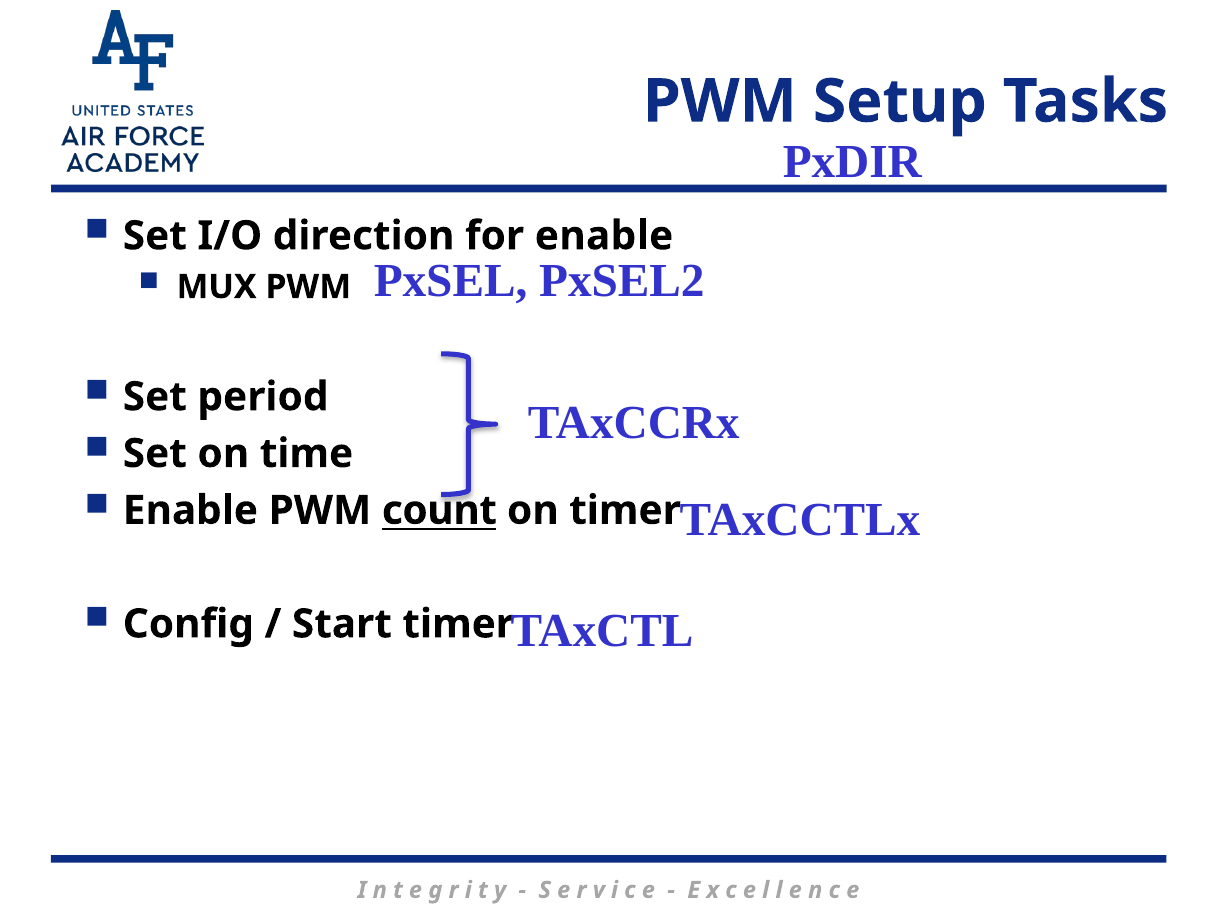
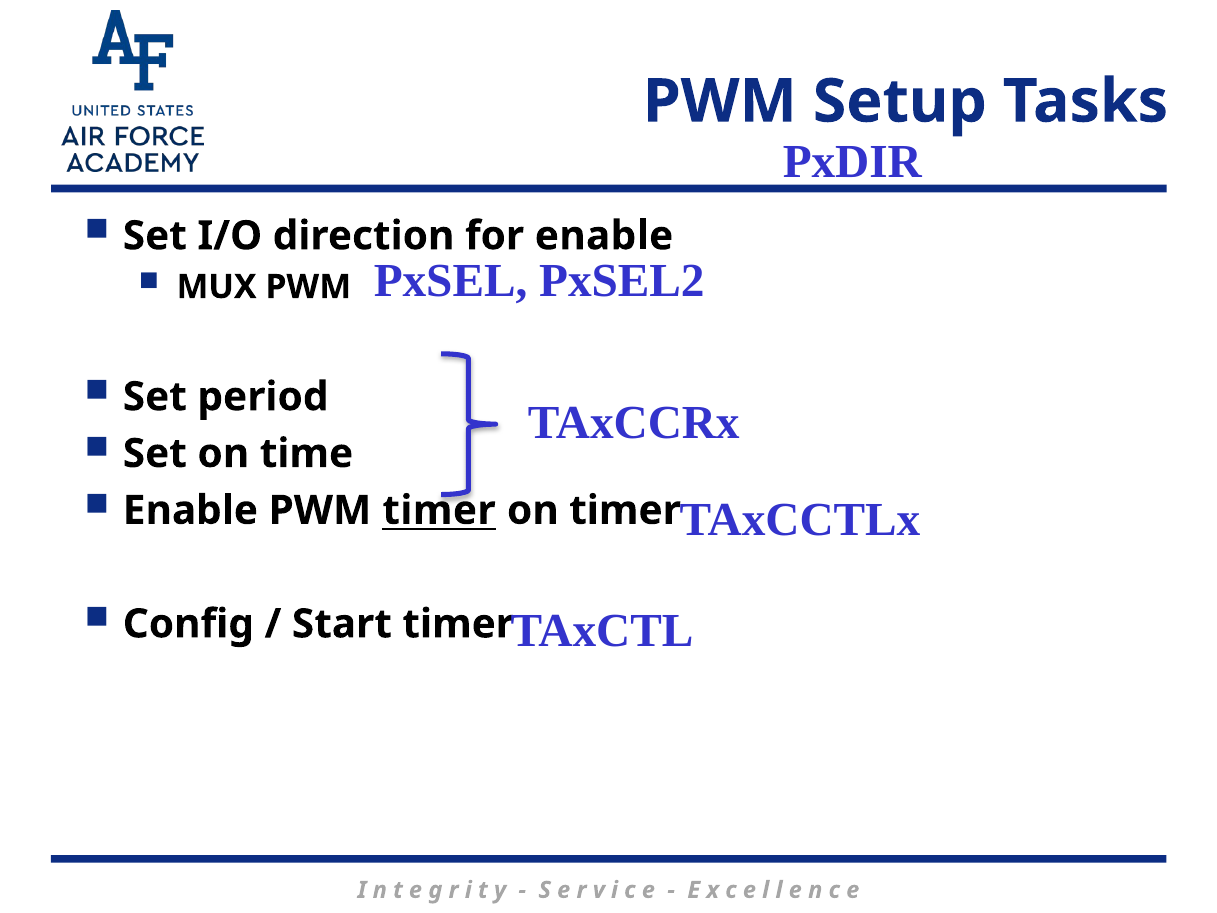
PWM count: count -> timer
